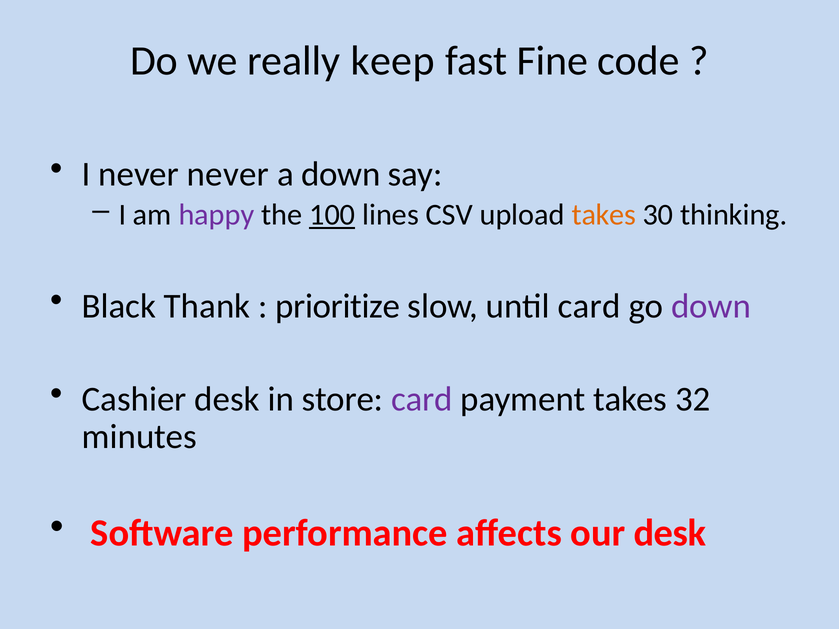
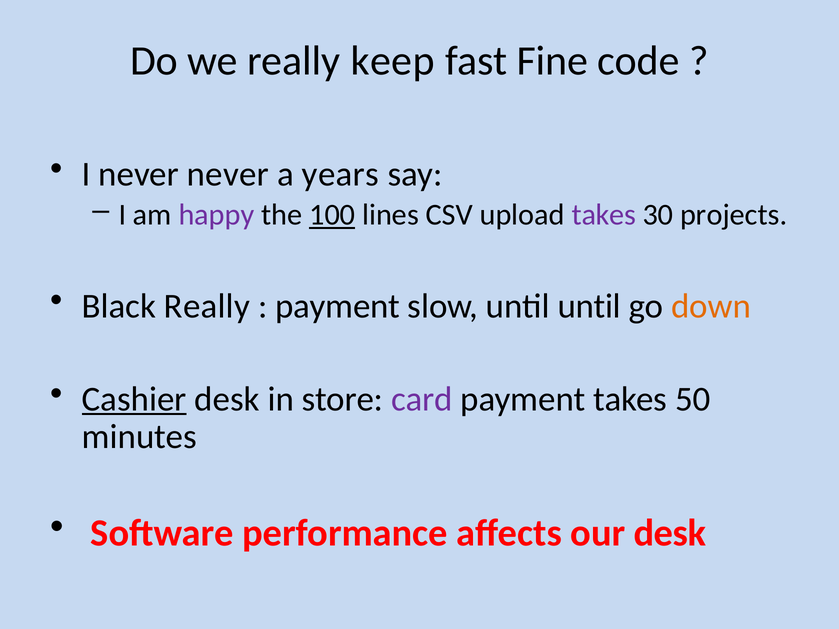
a down: down -> years
takes at (604, 215) colour: orange -> purple
thinking: thinking -> projects
Black Thank: Thank -> Really
prioritize at (338, 306): prioritize -> payment
until card: card -> until
down at (711, 306) colour: purple -> orange
Cashier underline: none -> present
32: 32 -> 50
